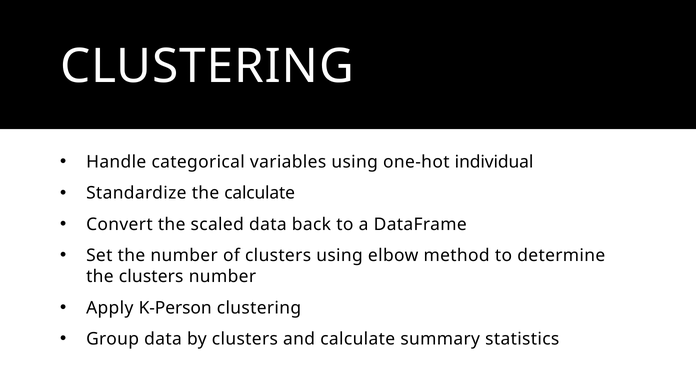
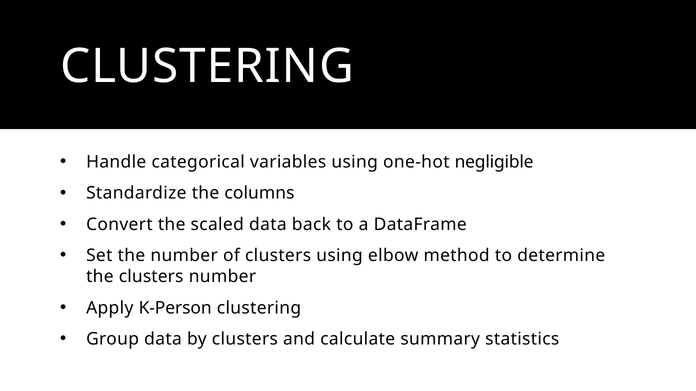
individual: individual -> negligible
the calculate: calculate -> columns
